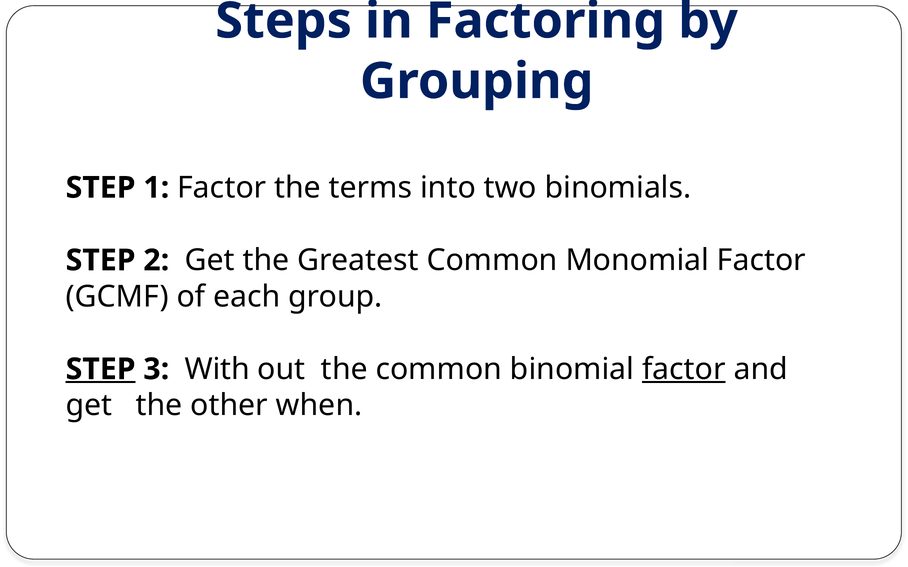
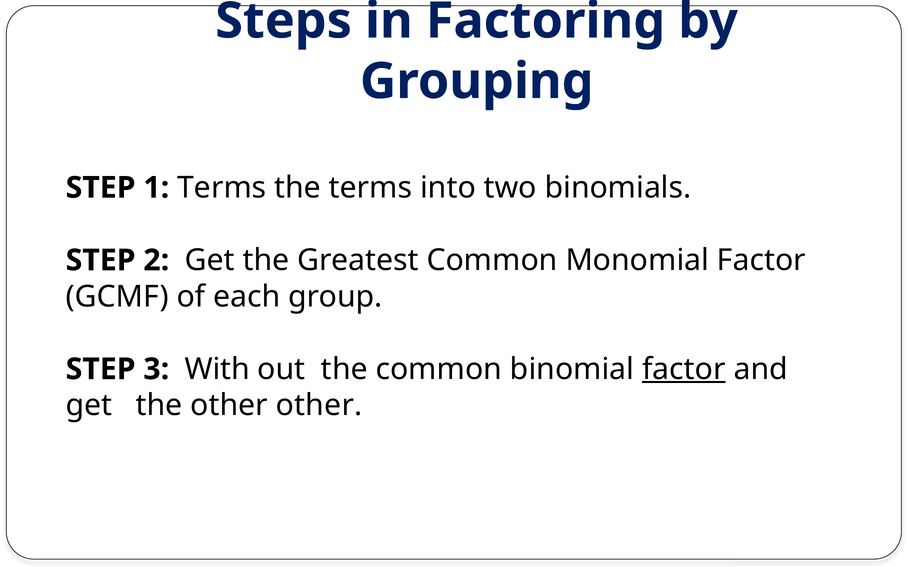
1 Factor: Factor -> Terms
STEP at (101, 369) underline: present -> none
other when: when -> other
